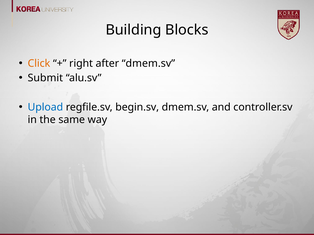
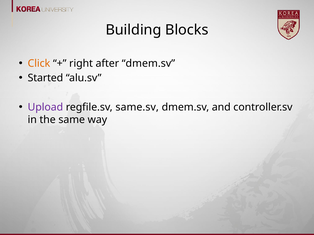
Submit: Submit -> Started
Upload colour: blue -> purple
begin.sv: begin.sv -> same.sv
